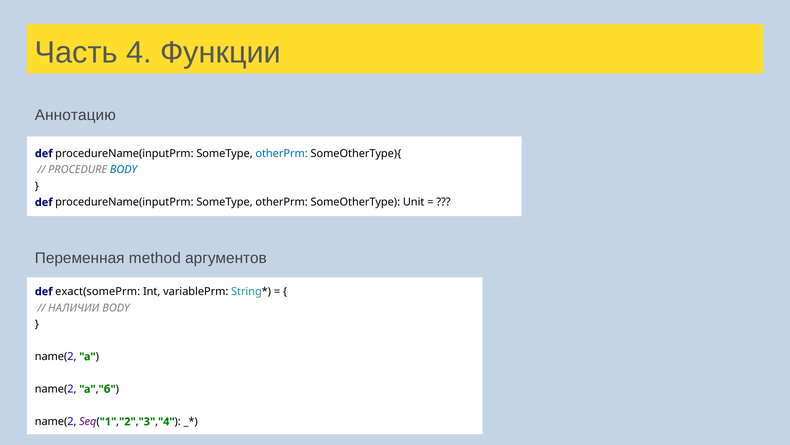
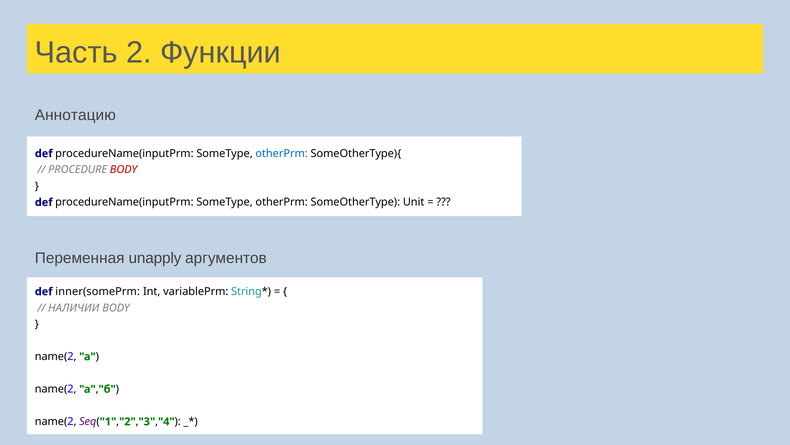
4: 4 -> 2
BODY at (124, 170) colour: blue -> red
method: method -> unapply
exact(somePrm: exact(somePrm -> inner(somePrm
